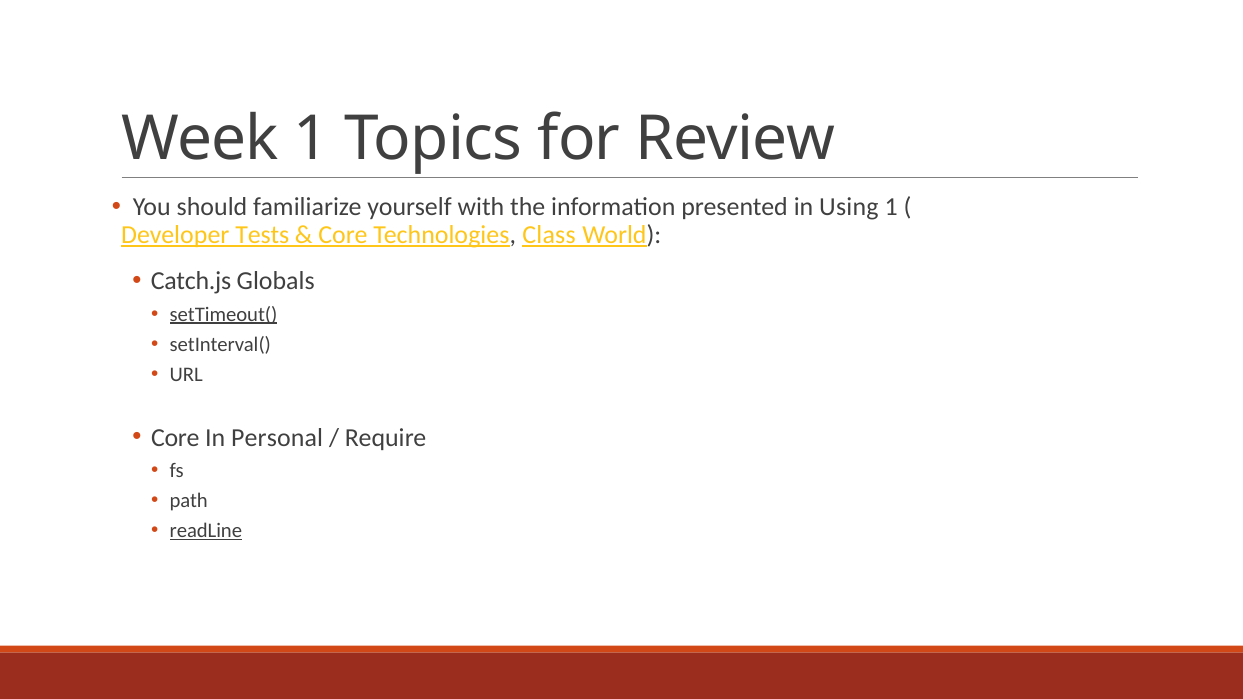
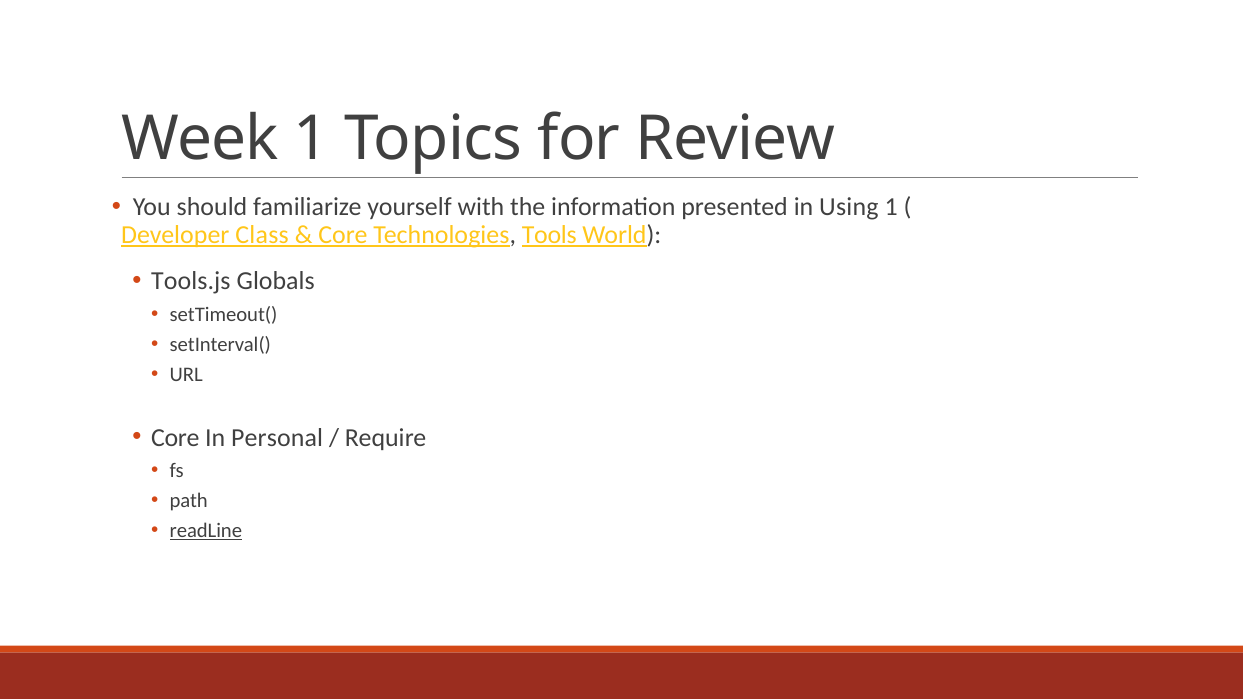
Tests: Tests -> Class
Class: Class -> Tools
Catch.js: Catch.js -> Tools.js
setTimeout( underline: present -> none
